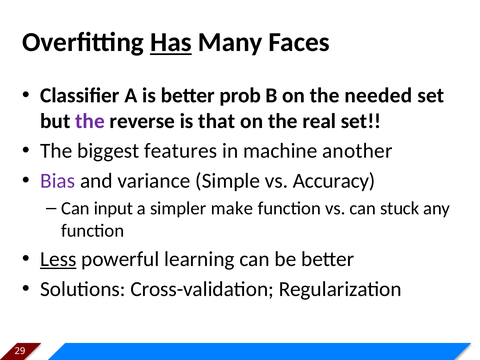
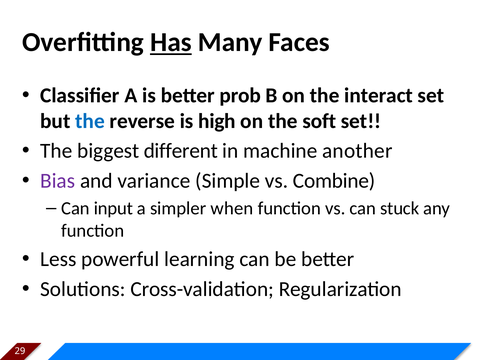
needed: needed -> interact
the at (90, 121) colour: purple -> blue
that: that -> high
real: real -> soft
features: features -> different
Accuracy: Accuracy -> Combine
make: make -> when
Less underline: present -> none
